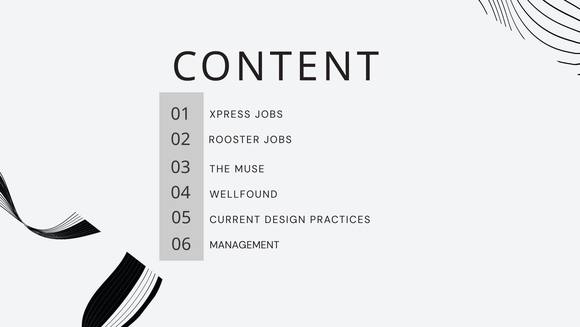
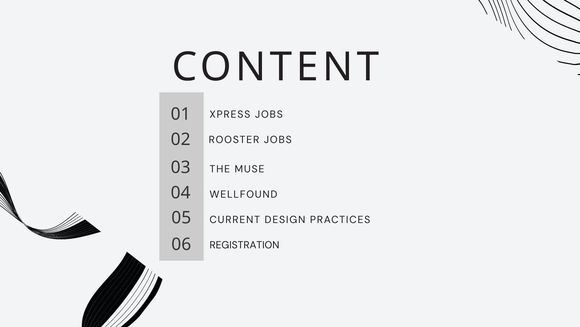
MANAGEMENT: MANAGEMENT -> REGISTRATION
